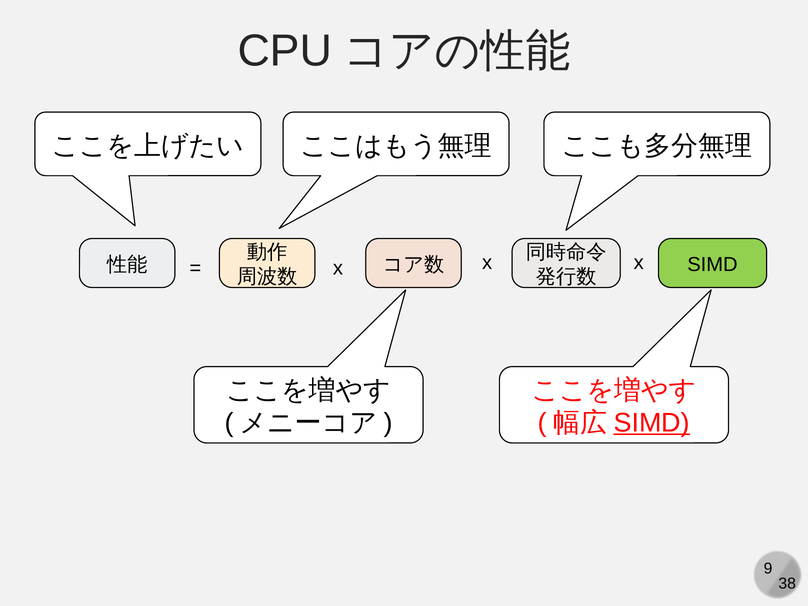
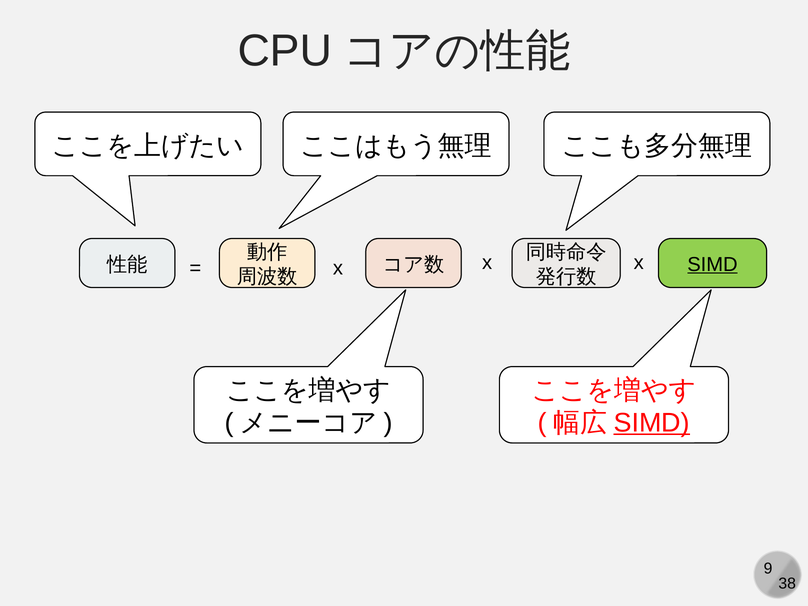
SIMD at (712, 264) underline: none -> present
